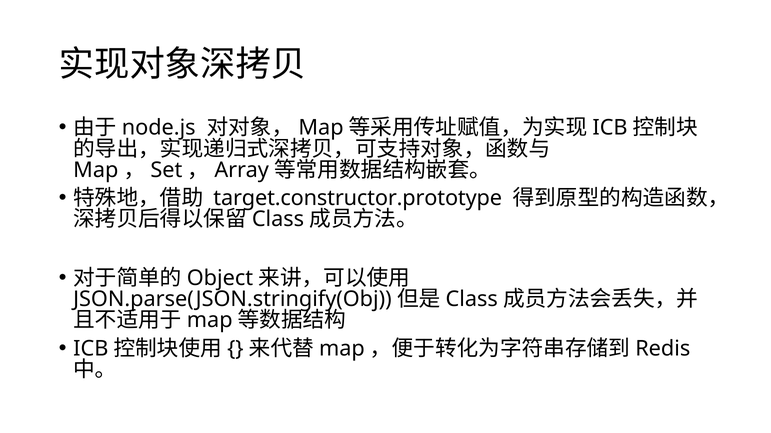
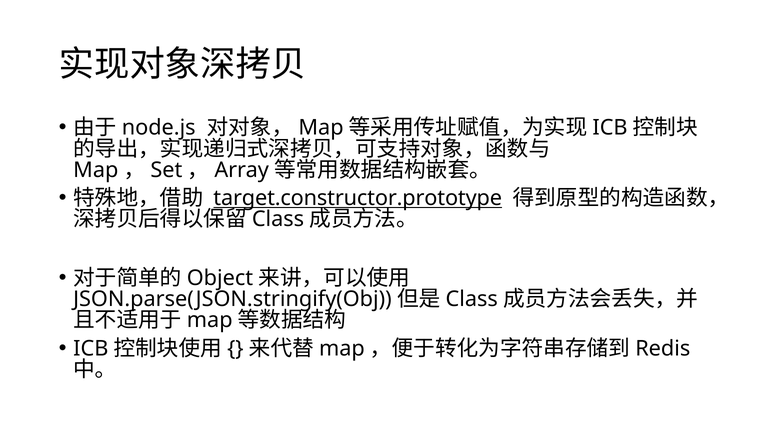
target.constructor.prototype underline: none -> present
